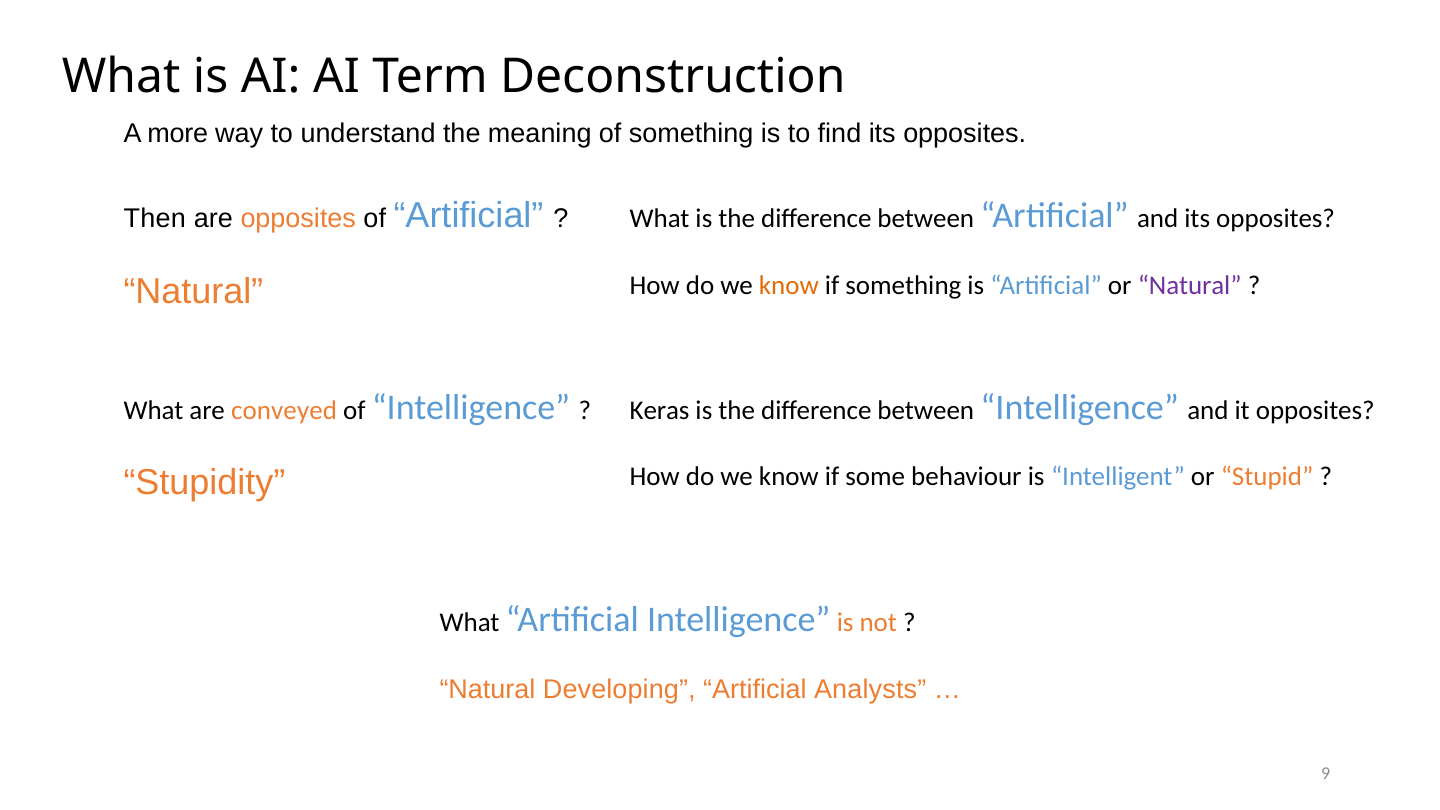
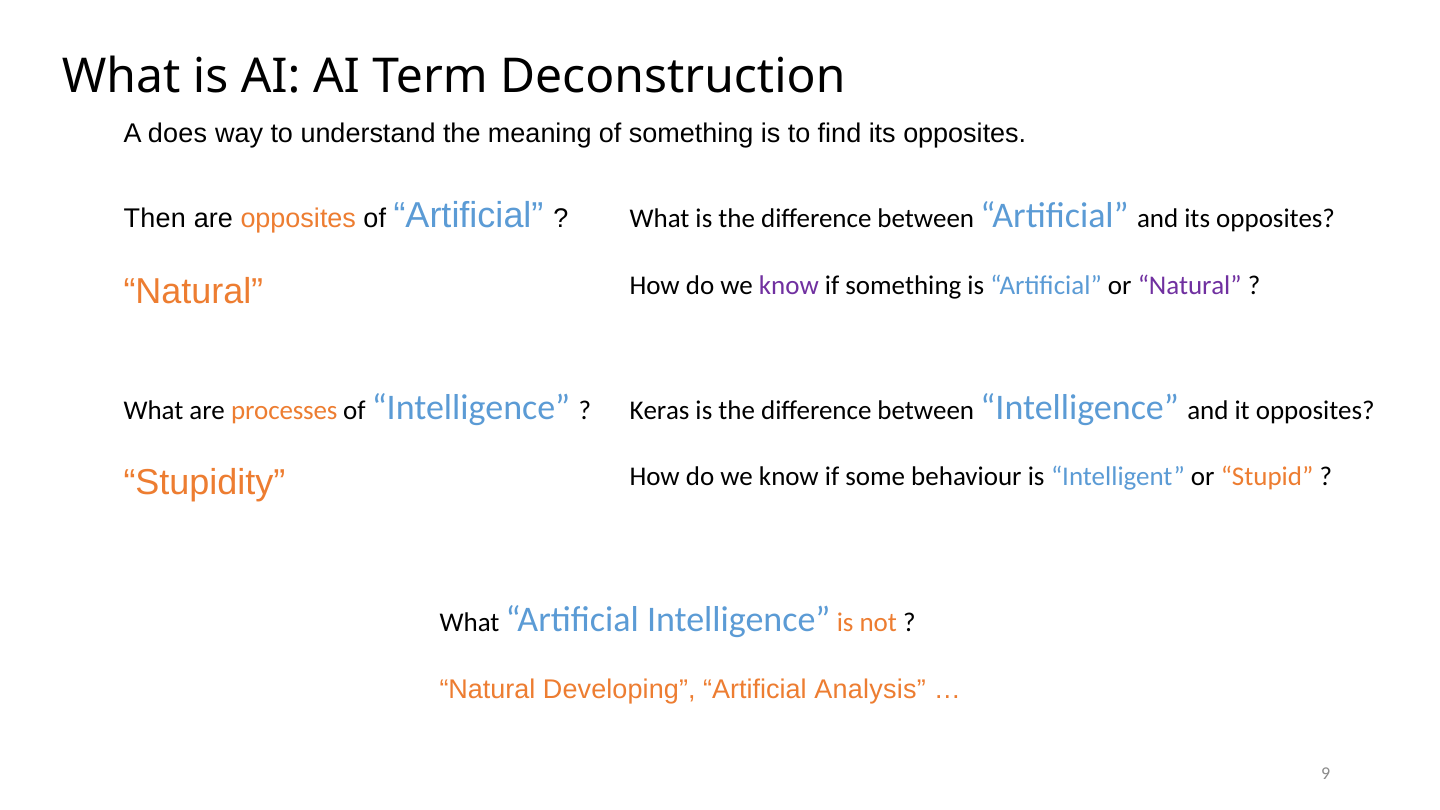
more: more -> does
know at (789, 285) colour: orange -> purple
conveyed: conveyed -> processes
Analysts: Analysts -> Analysis
